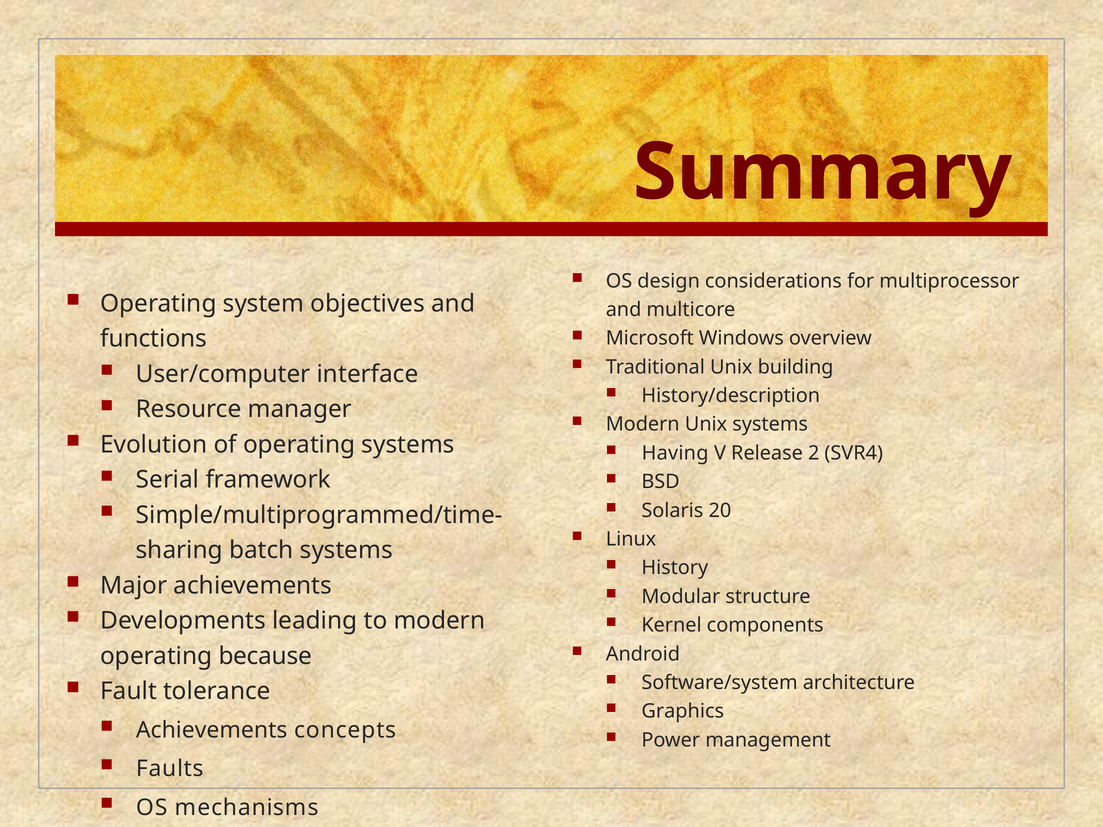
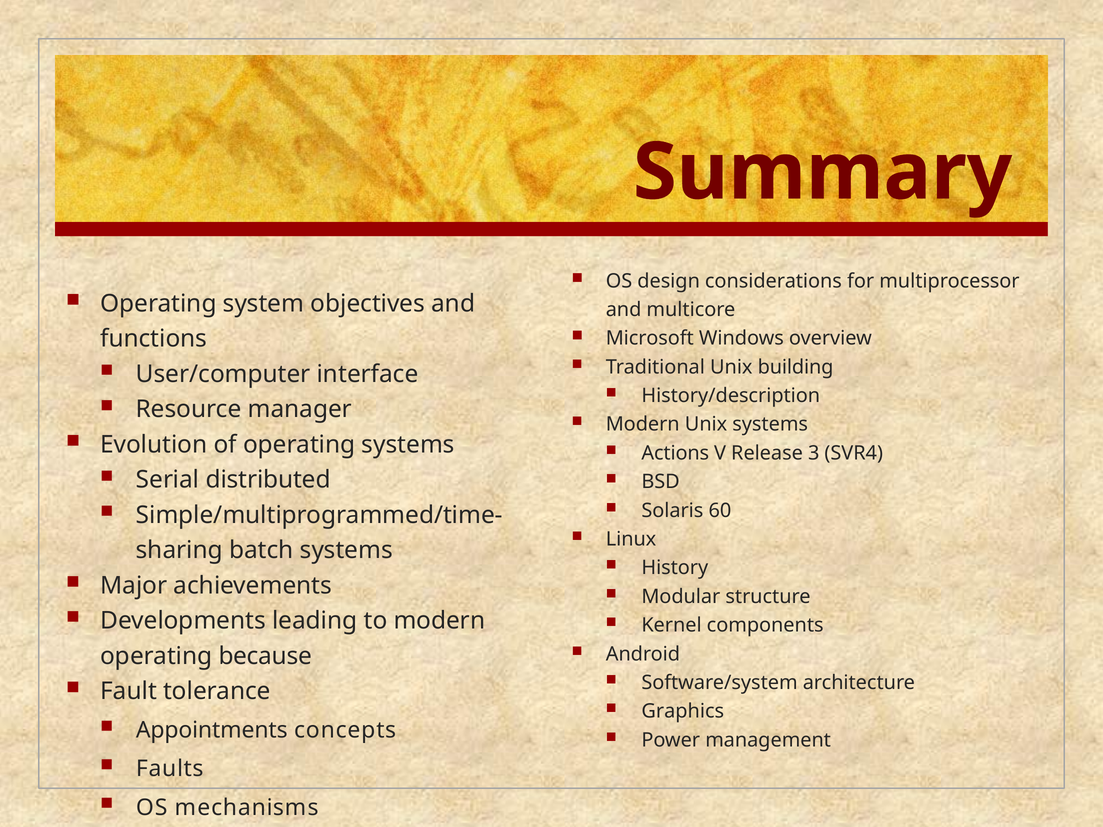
Having: Having -> Actions
2: 2 -> 3
framework: framework -> distributed
20: 20 -> 60
Achievements at (212, 731): Achievements -> Appointments
